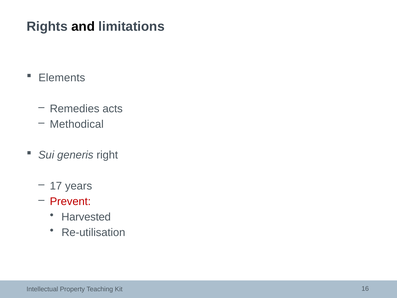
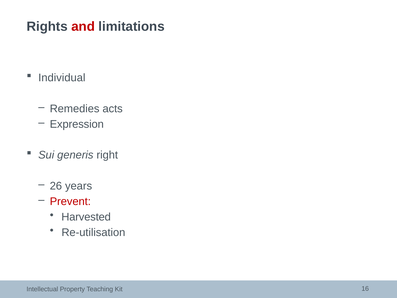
and colour: black -> red
Elements: Elements -> Individual
Methodical: Methodical -> Expression
17: 17 -> 26
